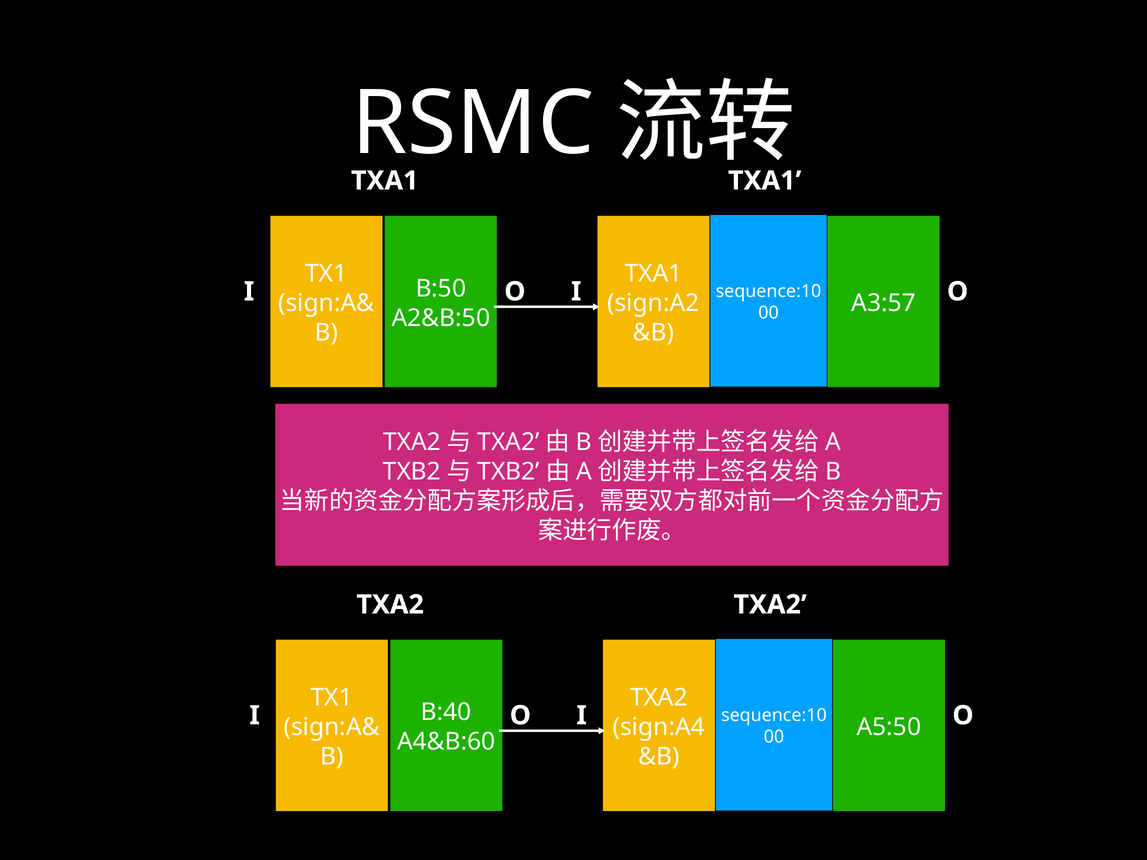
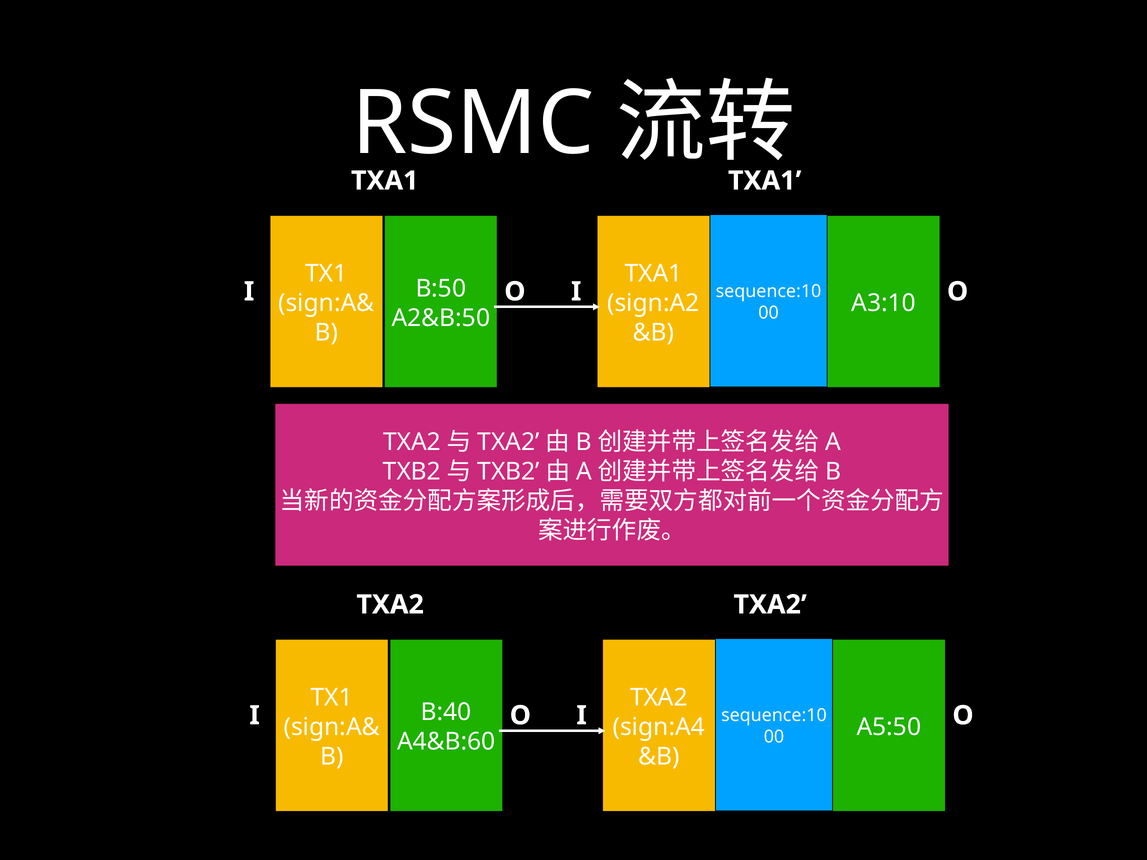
A3:57: A3:57 -> A3:10
